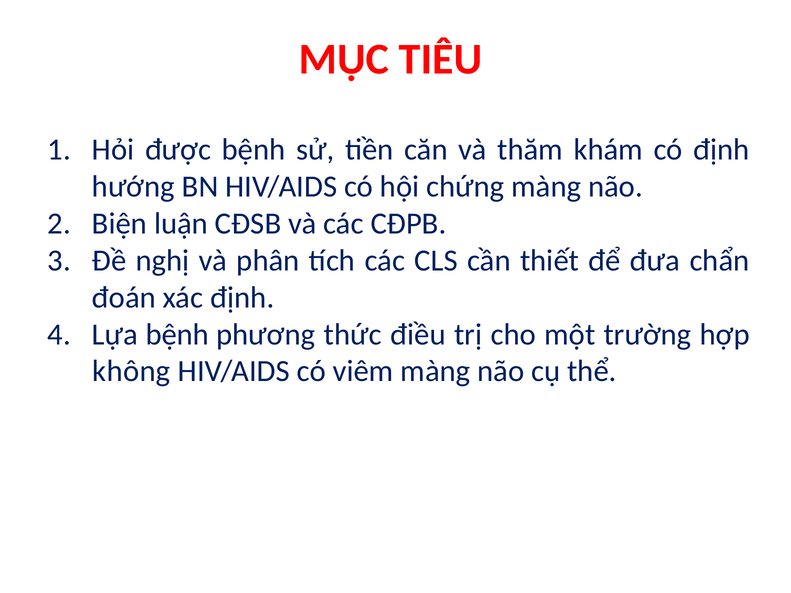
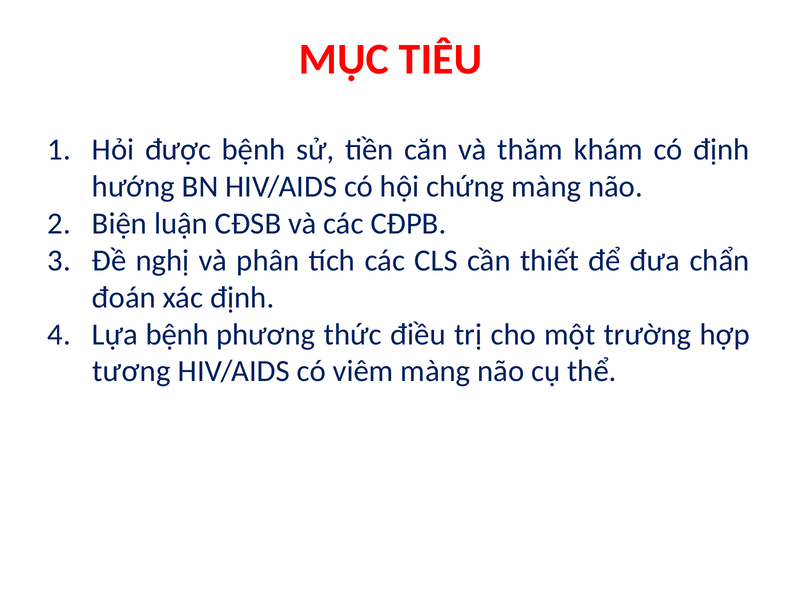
không: không -> tương
